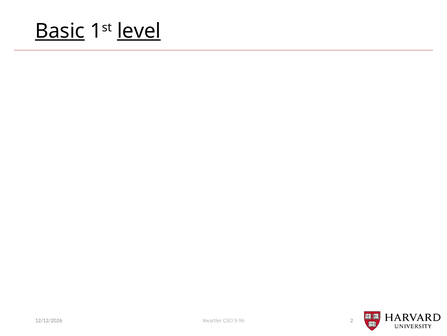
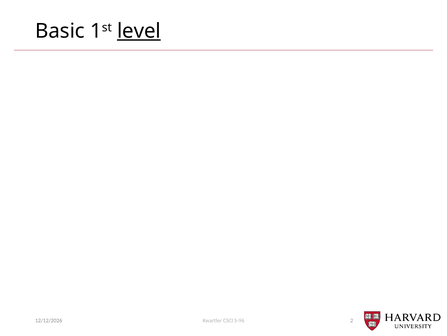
Basic underline: present -> none
